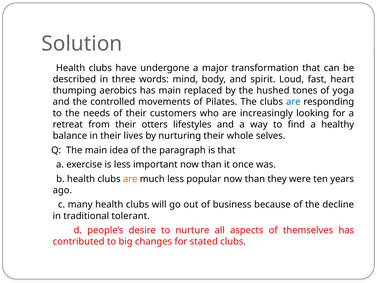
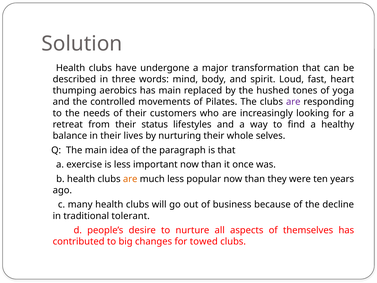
are at (293, 102) colour: blue -> purple
otters: otters -> status
stated: stated -> towed
